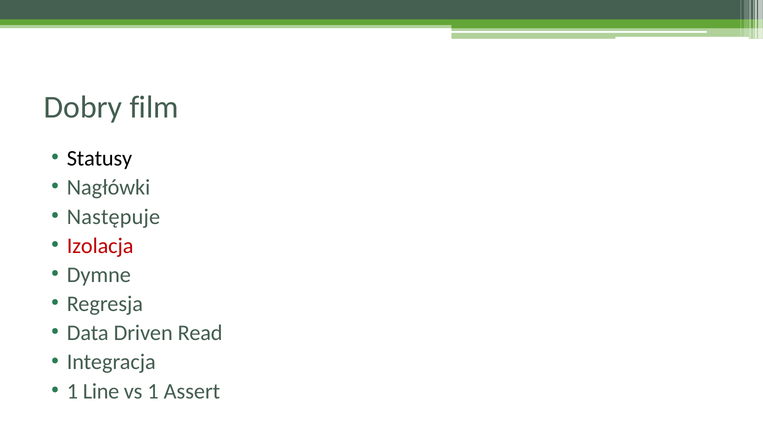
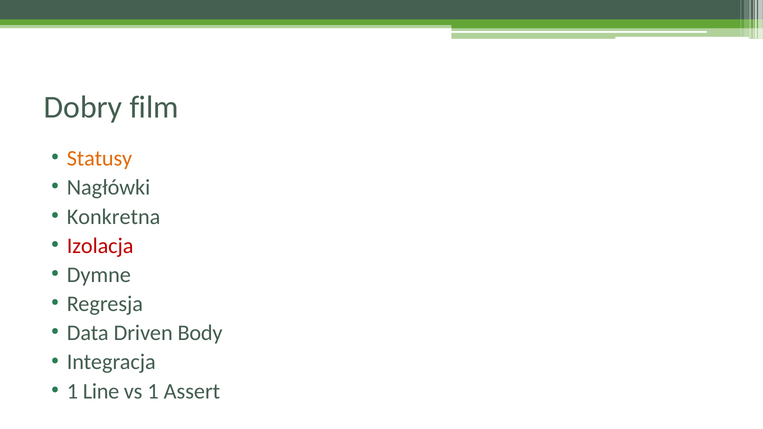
Statusy colour: black -> orange
Następuje: Następuje -> Konkretna
Read: Read -> Body
